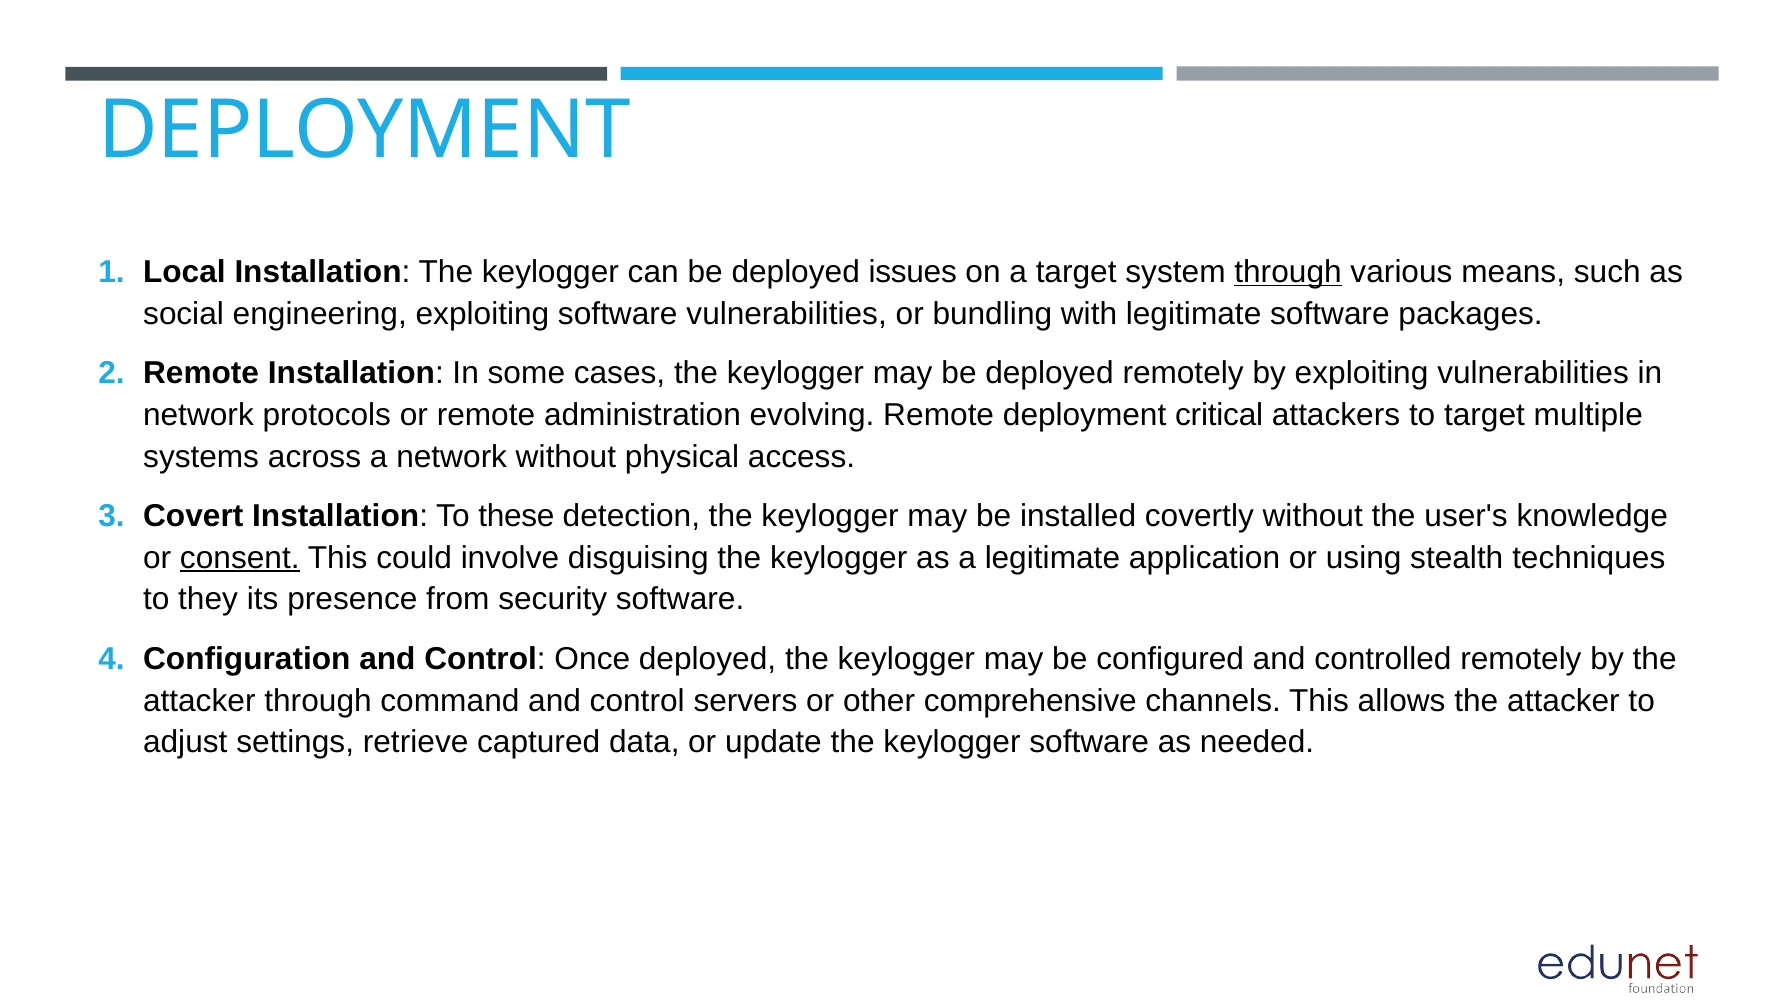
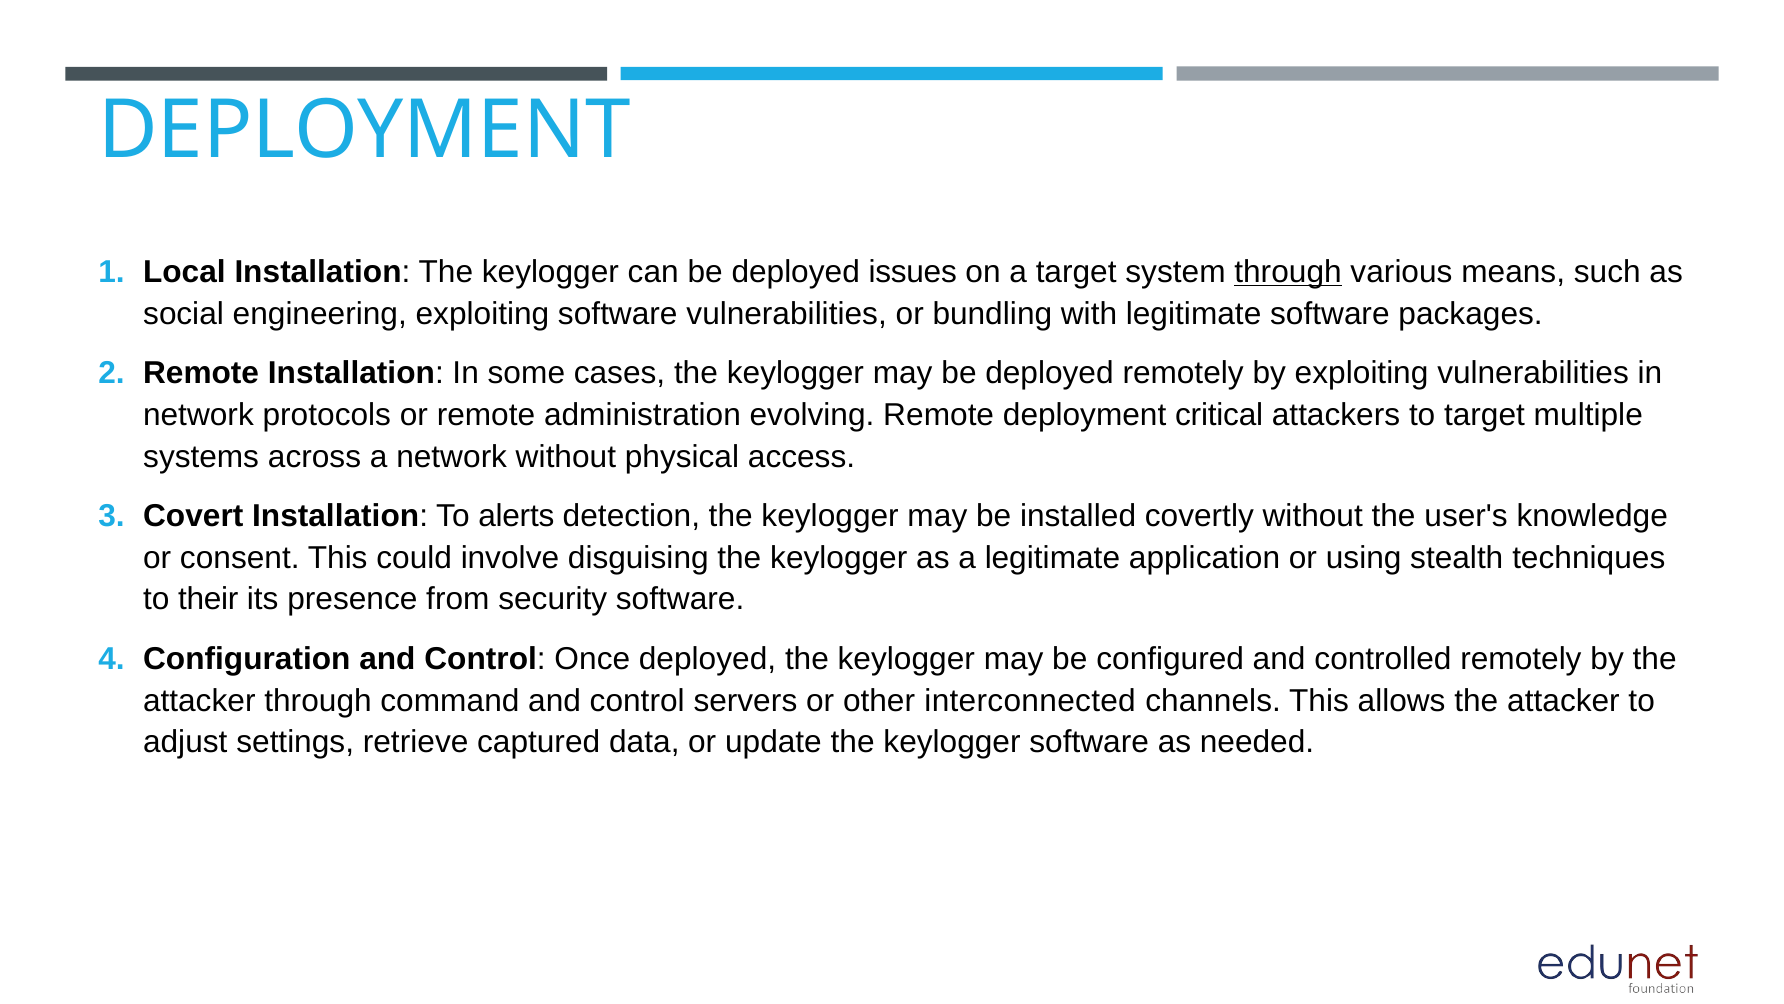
these: these -> alerts
consent underline: present -> none
they: they -> their
comprehensive: comprehensive -> interconnected
